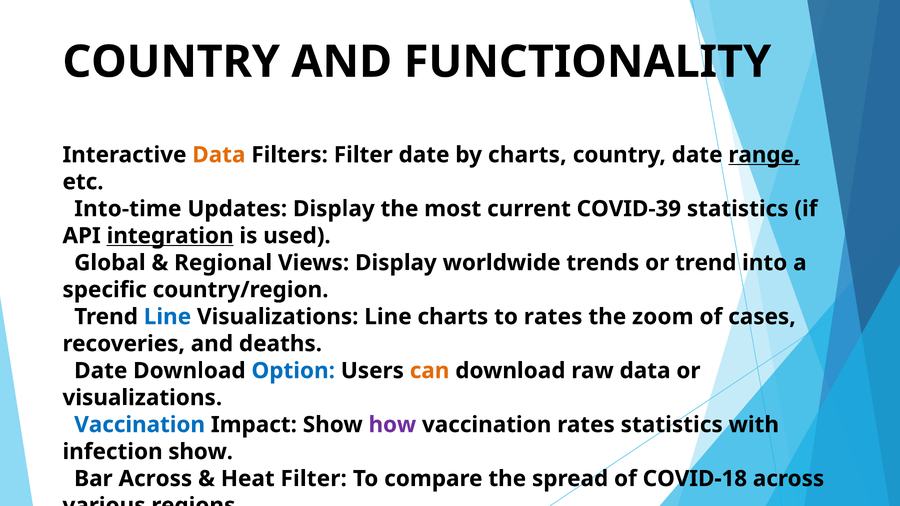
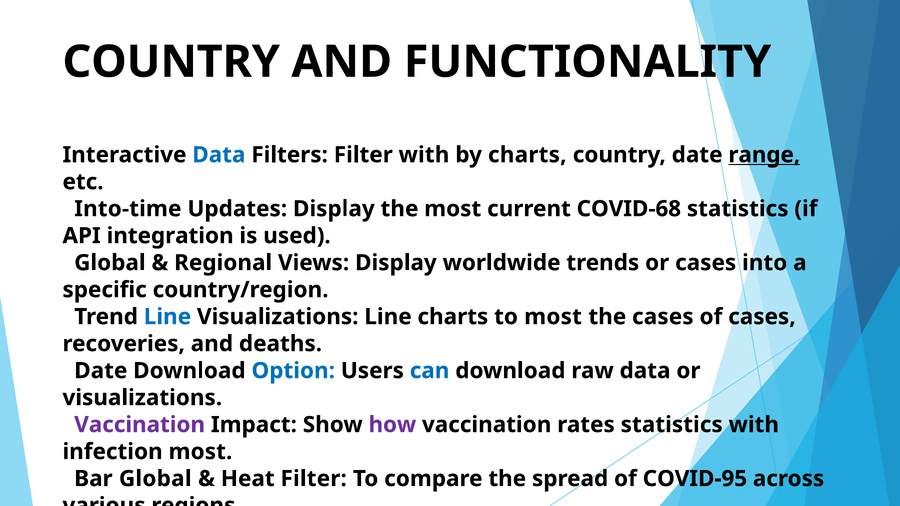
Data at (219, 155) colour: orange -> blue
Filter date: date -> with
COVID-39: COVID-39 -> COVID-68
integration underline: present -> none
or trend: trend -> cases
to rates: rates -> most
the zoom: zoom -> cases
can colour: orange -> blue
Vaccination at (140, 425) colour: blue -> purple
infection show: show -> most
Bar Across: Across -> Global
COVID-18: COVID-18 -> COVID-95
